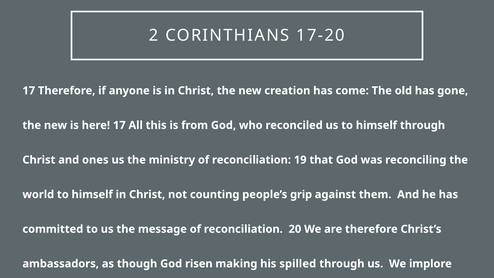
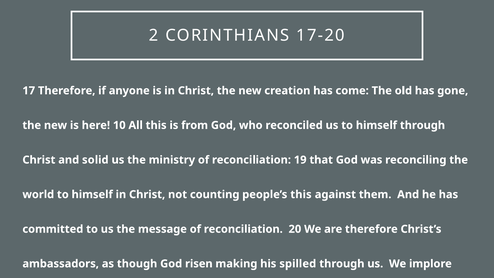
here 17: 17 -> 10
ones: ones -> solid
people’s grip: grip -> this
